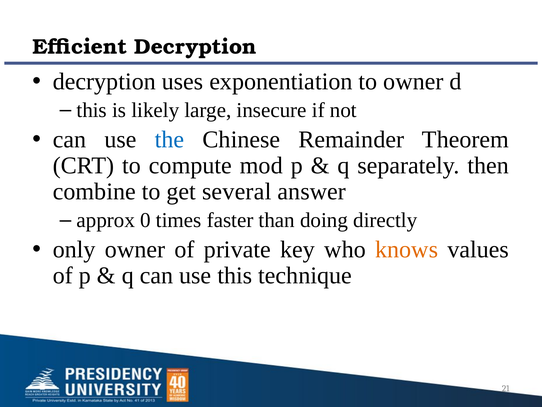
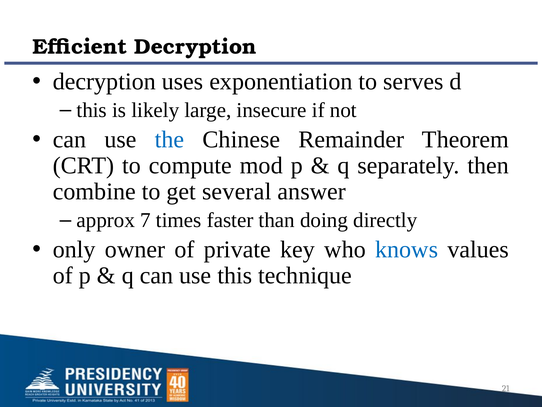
to owner: owner -> serves
0: 0 -> 7
knows colour: orange -> blue
